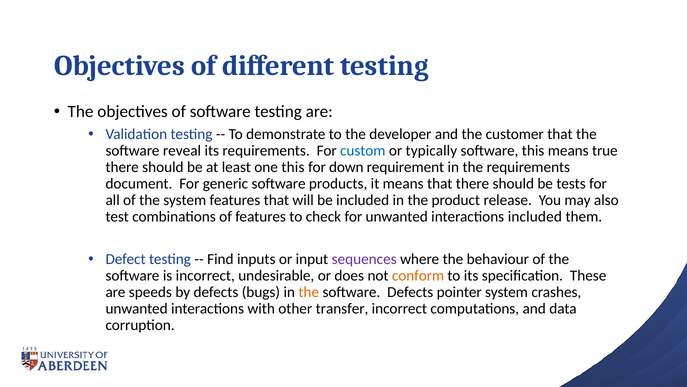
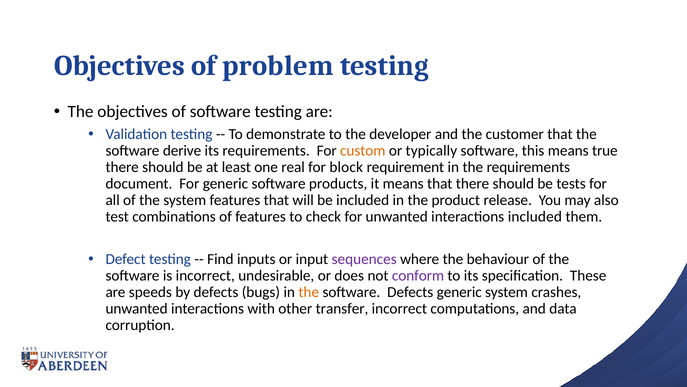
different: different -> problem
reveal: reveal -> derive
custom colour: blue -> orange
one this: this -> real
down: down -> block
conform colour: orange -> purple
Defects pointer: pointer -> generic
